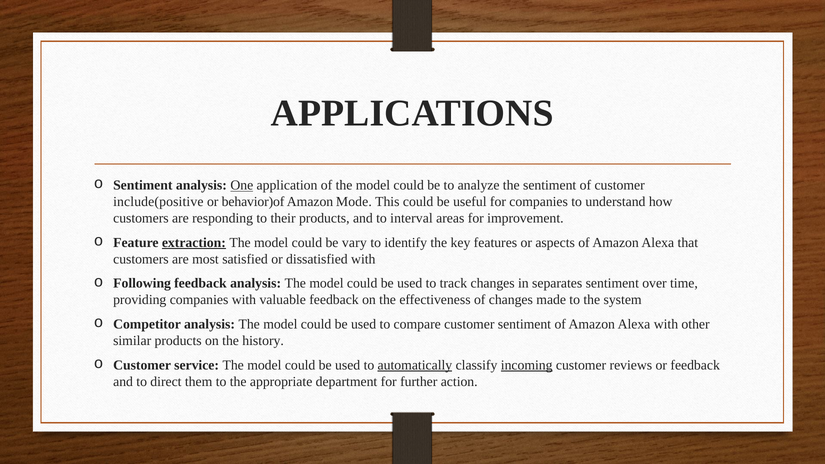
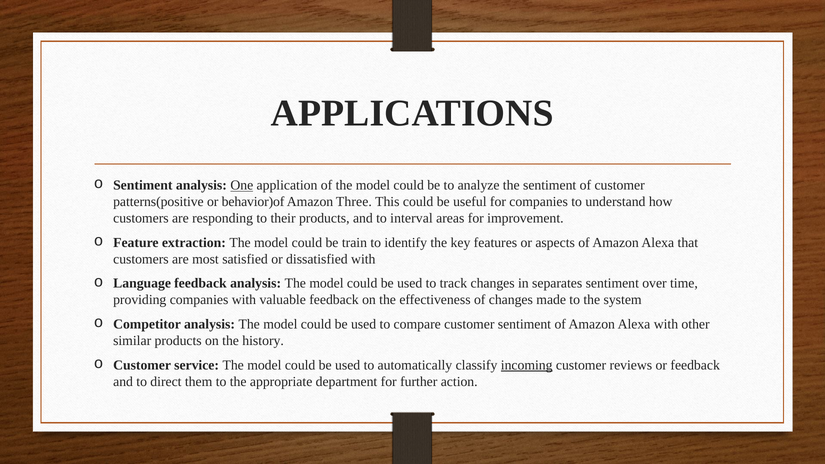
include(positive: include(positive -> patterns(positive
Mode: Mode -> Three
extraction underline: present -> none
vary: vary -> train
Following: Following -> Language
automatically underline: present -> none
